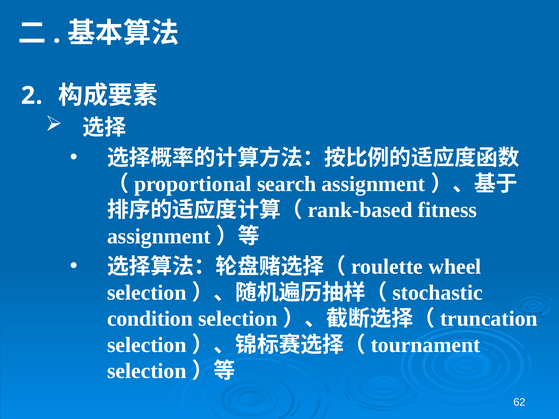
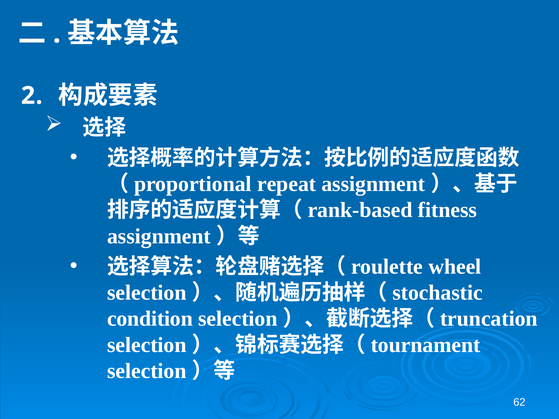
search: search -> repeat
